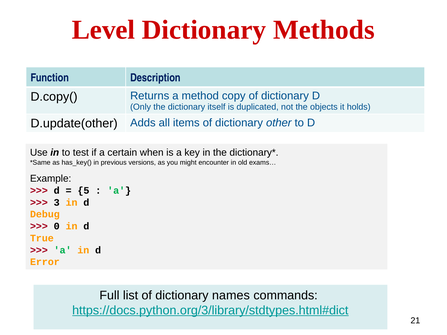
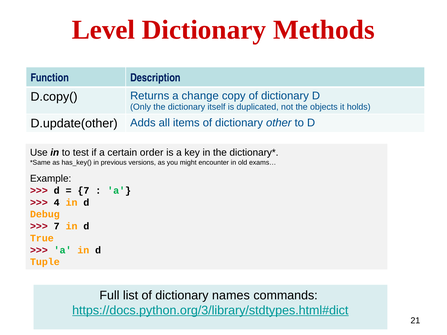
method: method -> change
when: when -> order
5 at (83, 191): 5 -> 7
3: 3 -> 4
0 at (57, 226): 0 -> 7
Error: Error -> Tuple
